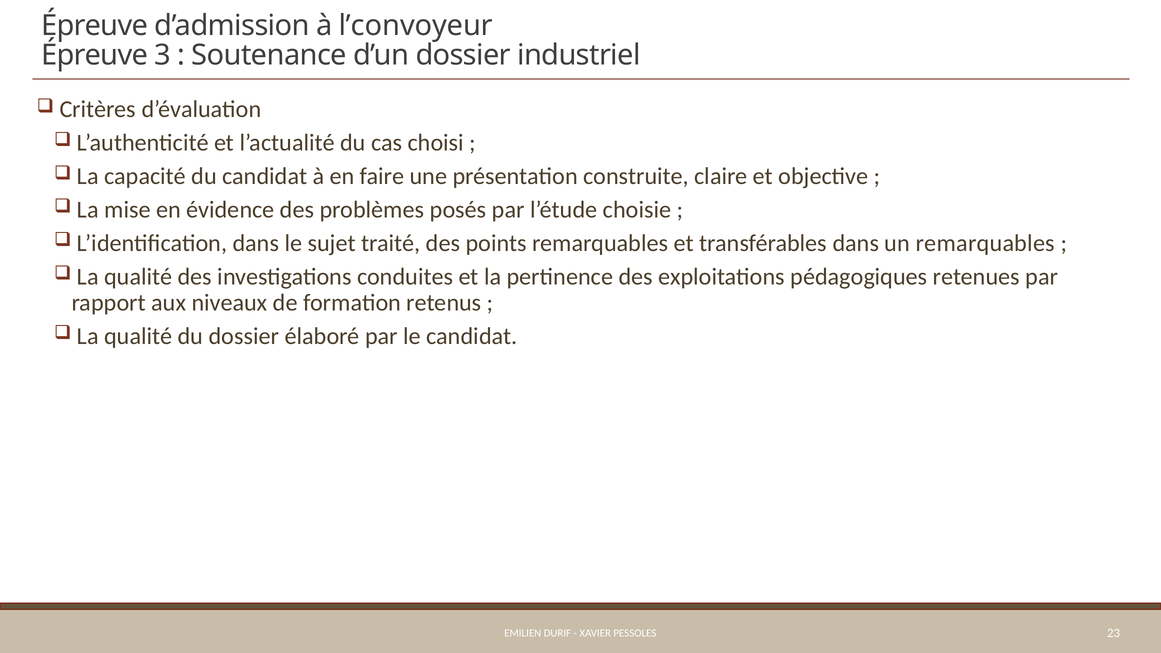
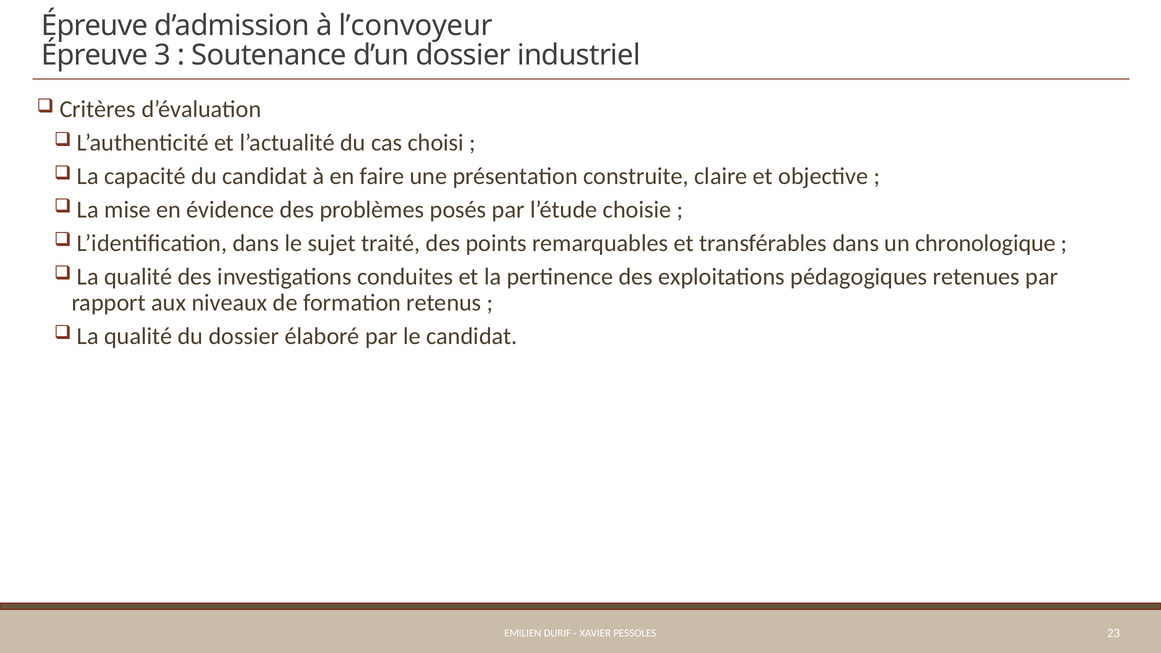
un remarquables: remarquables -> chronologique
